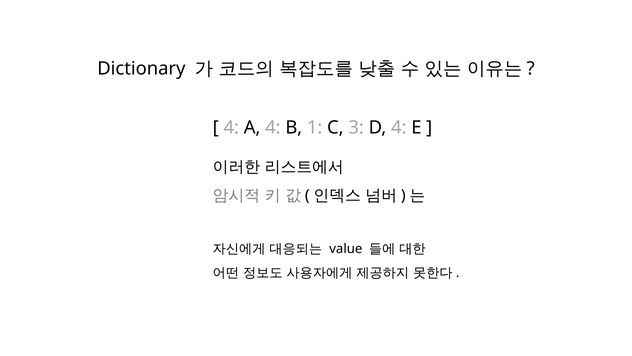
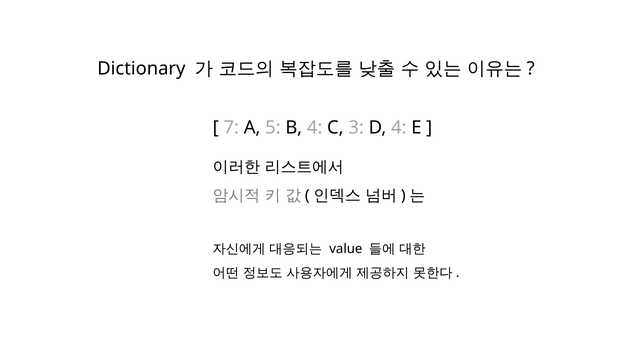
4 at (231, 127): 4 -> 7
A 4: 4 -> 5
B 1: 1 -> 4
